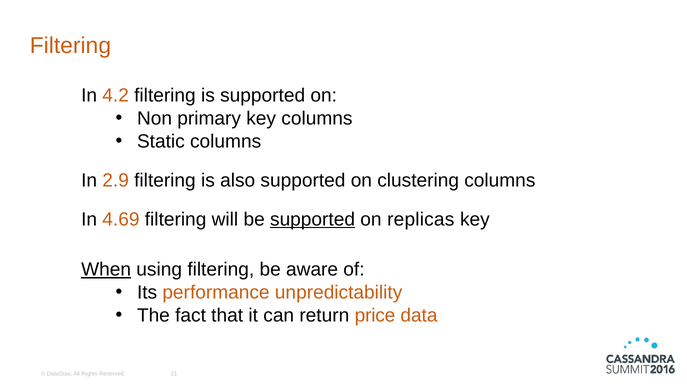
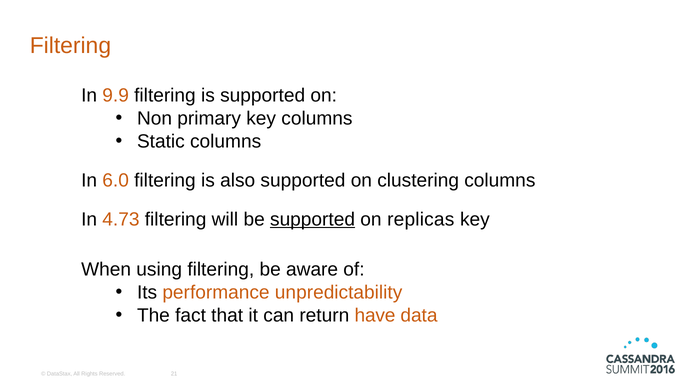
4.2: 4.2 -> 9.9
2.9: 2.9 -> 6.0
4.69: 4.69 -> 4.73
When underline: present -> none
price: price -> have
